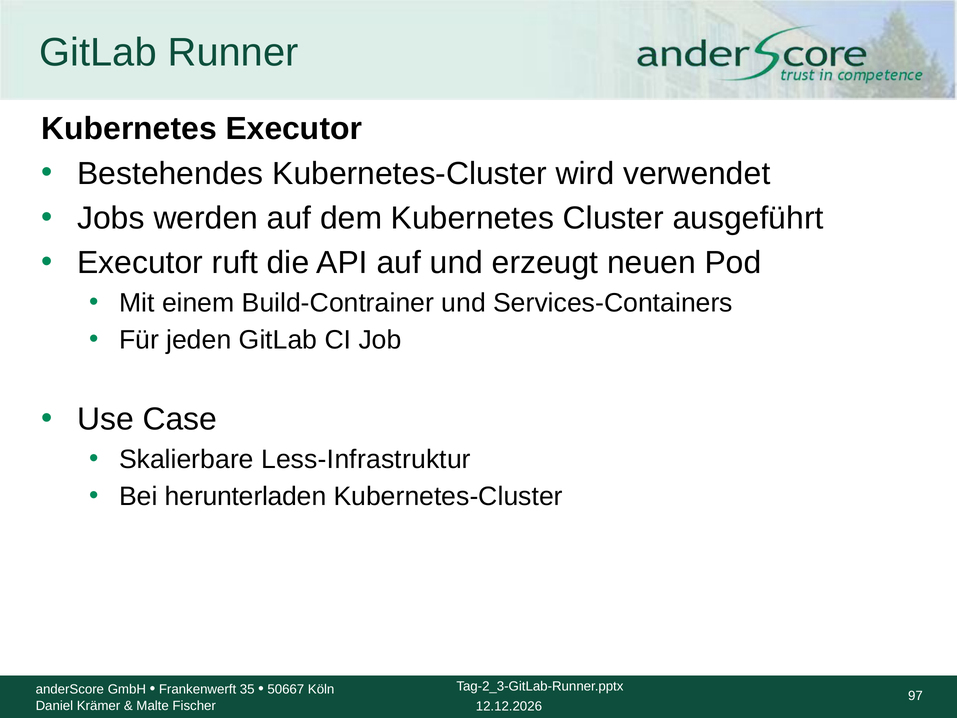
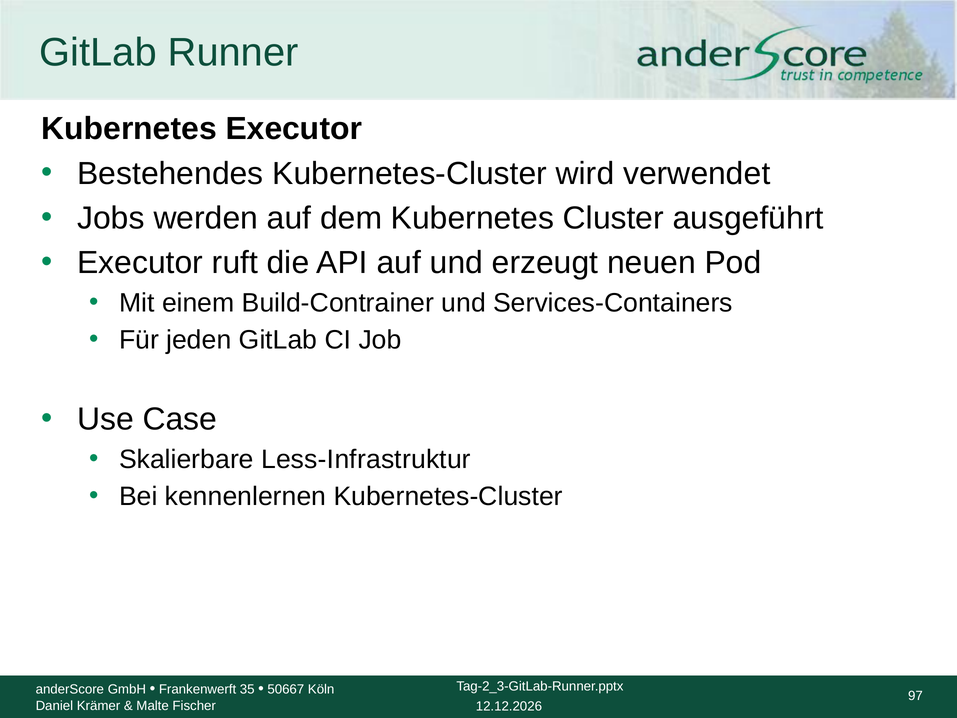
herunterladen: herunterladen -> kennenlernen
